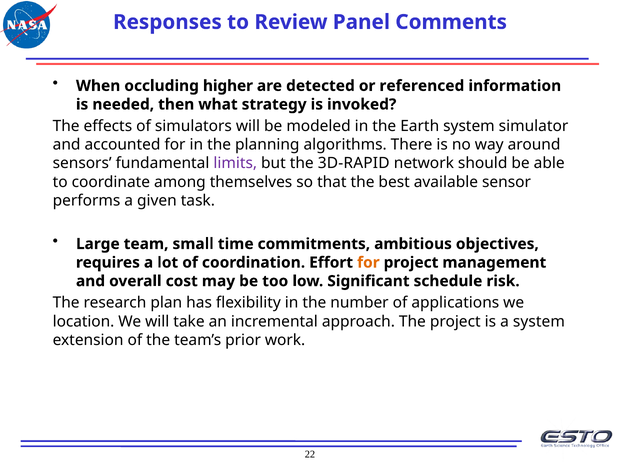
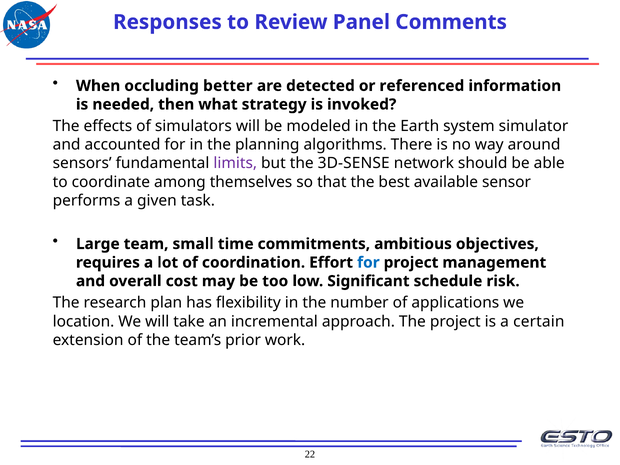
higher: higher -> better
3D-RAPID: 3D-RAPID -> 3D-SENSE
for at (368, 263) colour: orange -> blue
a system: system -> certain
